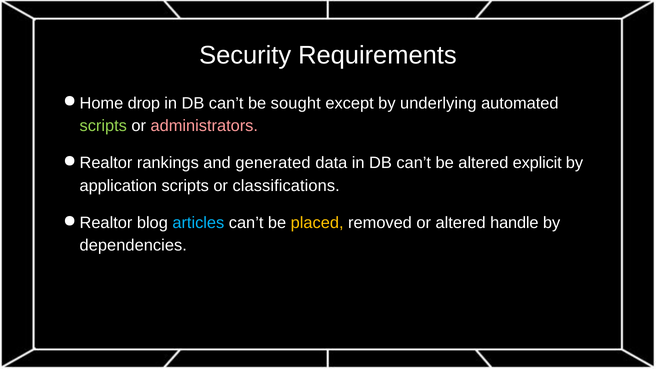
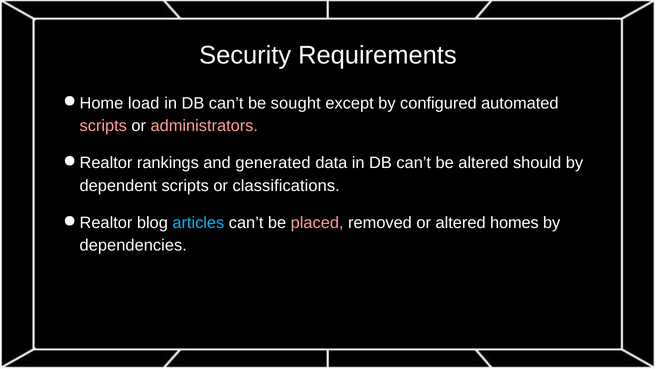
drop: drop -> load
underlying: underlying -> configured
scripts at (103, 126) colour: light green -> pink
explicit: explicit -> should
application: application -> dependent
placed colour: yellow -> pink
handle: handle -> homes
